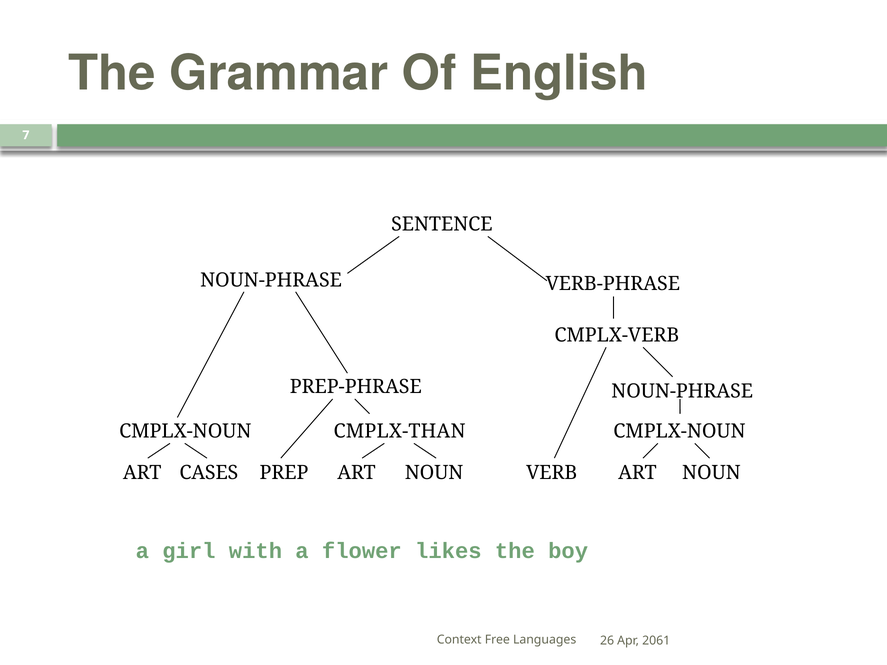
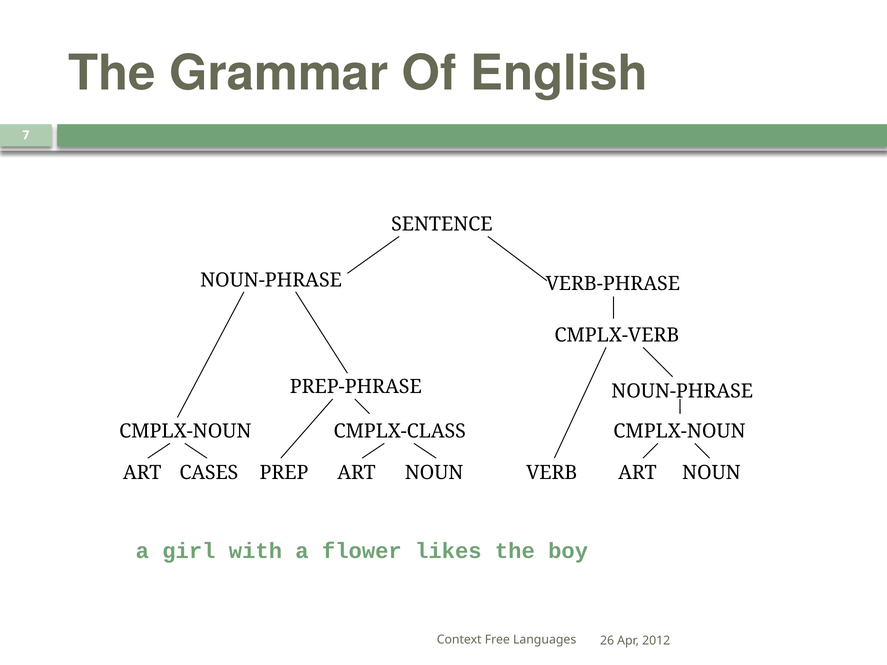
CMPLX-THAN: CMPLX-THAN -> CMPLX-CLASS
2061: 2061 -> 2012
